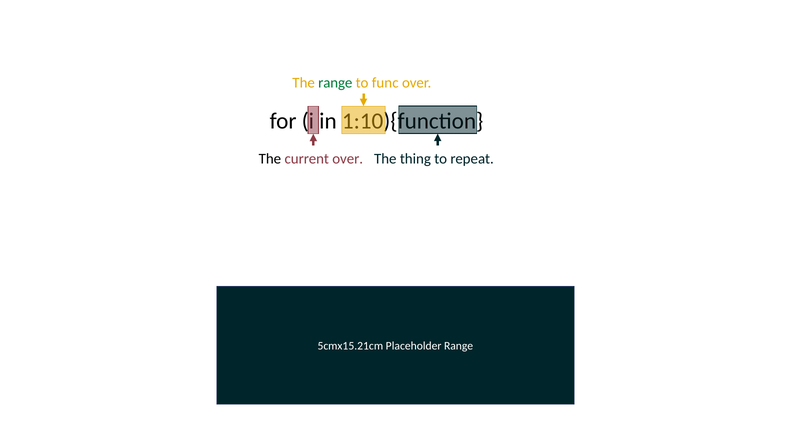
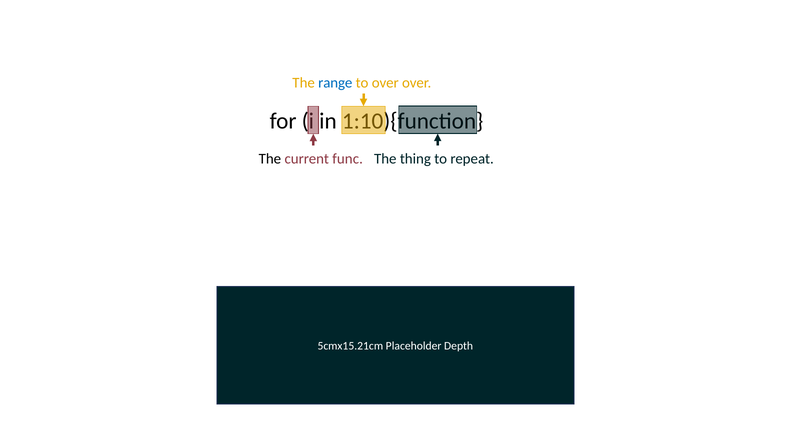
range at (335, 83) colour: green -> blue
to func: func -> over
current over: over -> func
Placeholder Range: Range -> Depth
